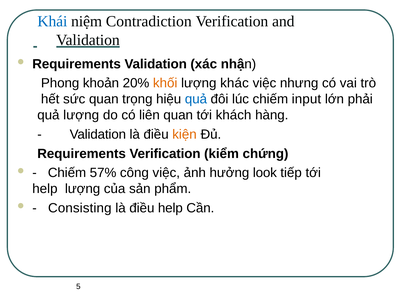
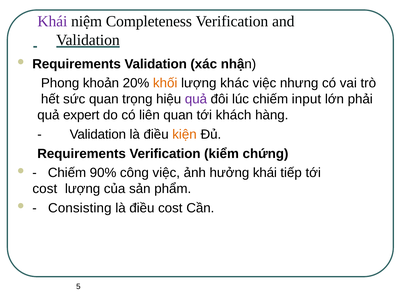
Khái at (52, 21) colour: blue -> purple
Contradiction: Contradiction -> Completeness
quả at (196, 99) colour: blue -> purple
quả lượng: lượng -> expert
57%: 57% -> 90%
hưởng look: look -> khái
help at (45, 189): help -> cost
điều help: help -> cost
